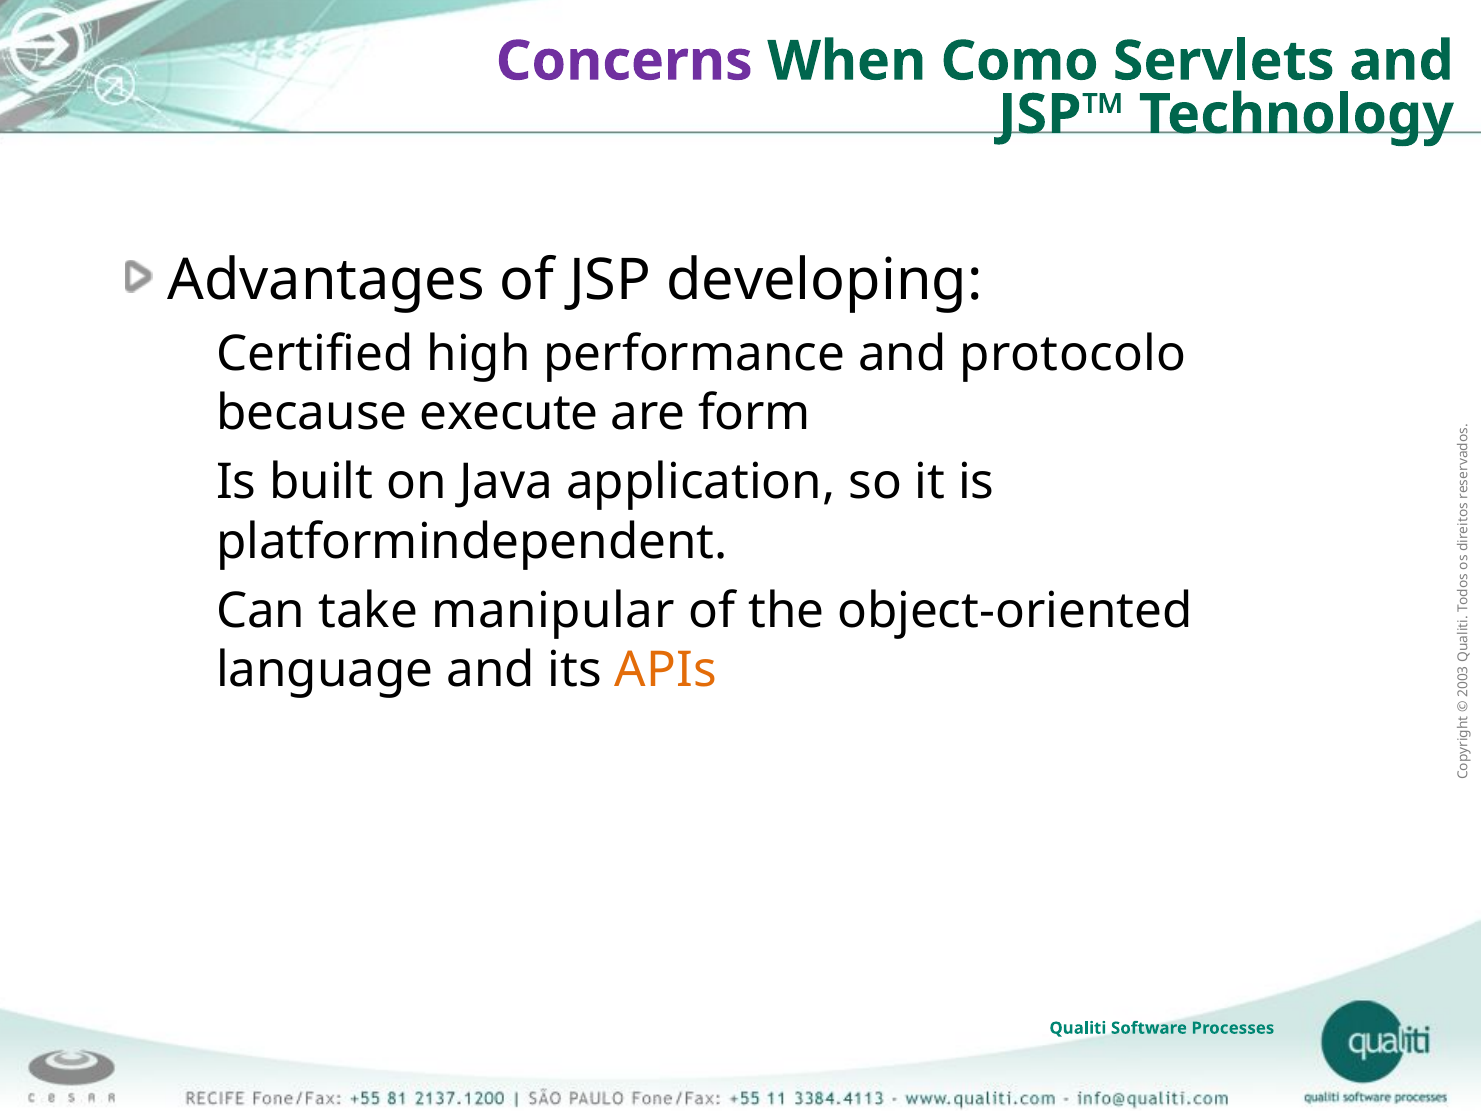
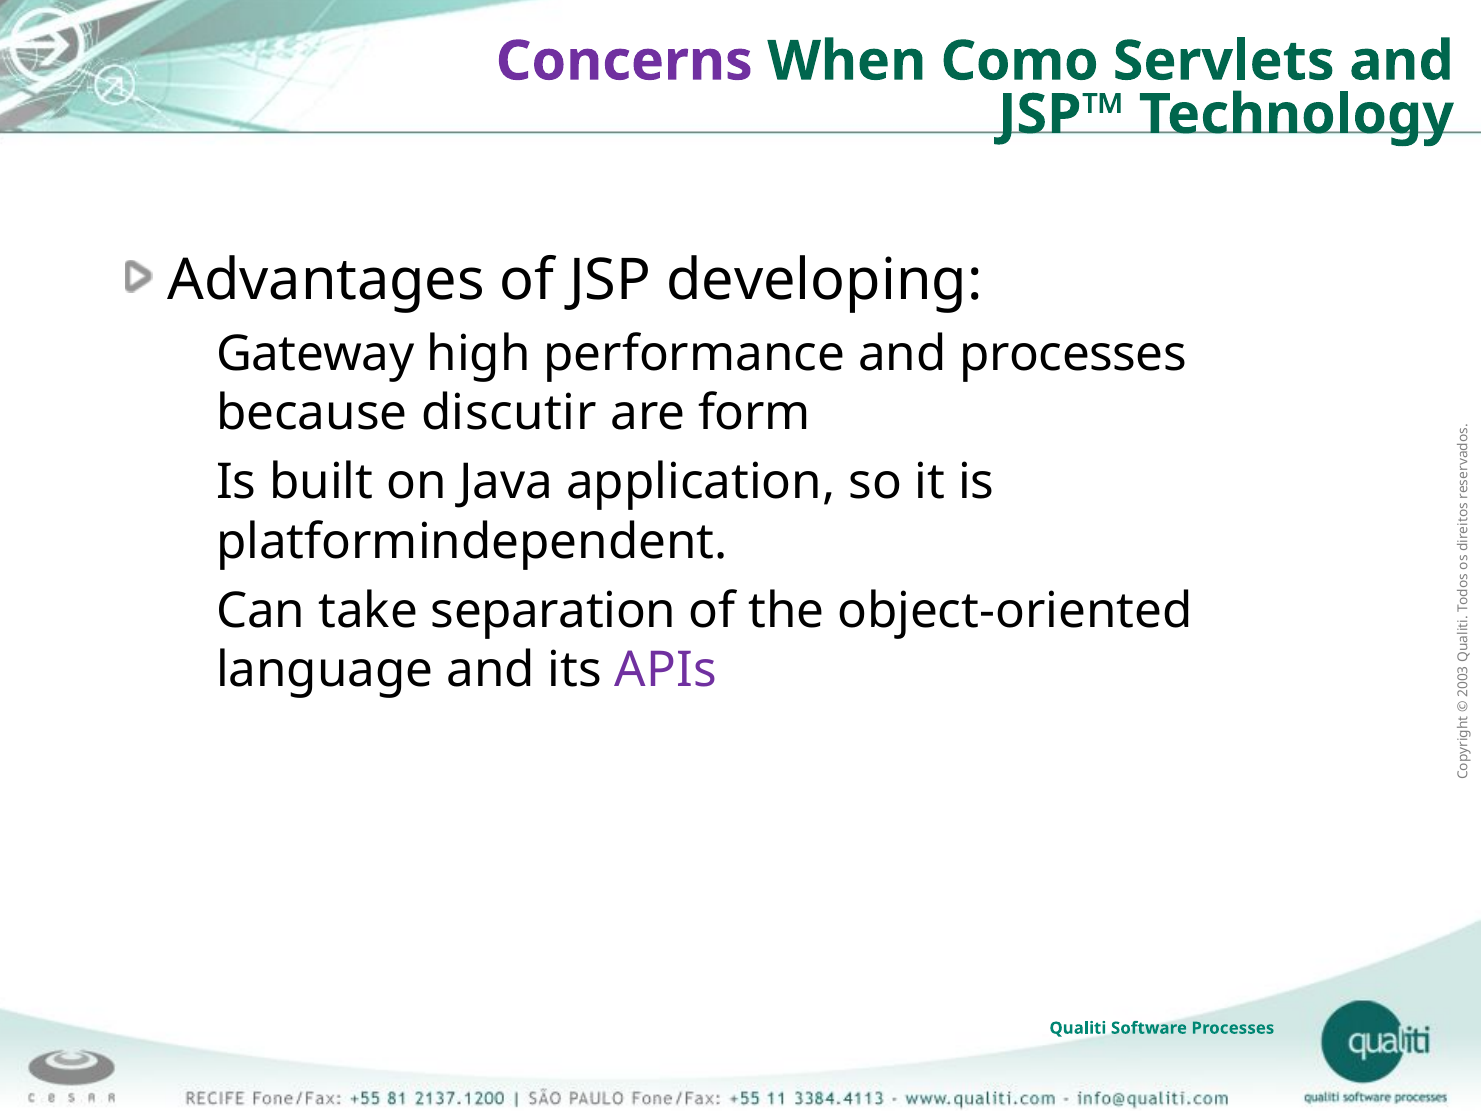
Certified: Certified -> Gateway
and protocolo: protocolo -> processes
execute: execute -> discutir
manipular: manipular -> separation
APIs colour: orange -> purple
